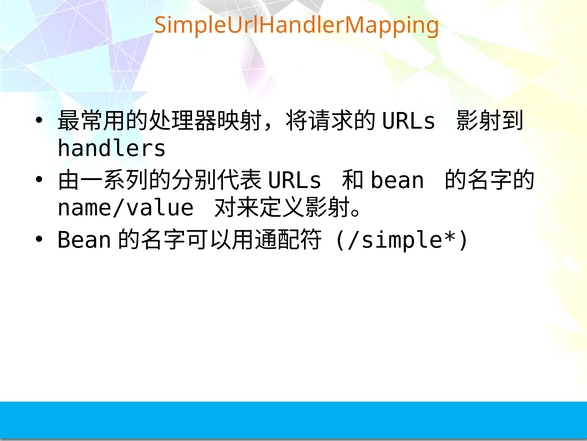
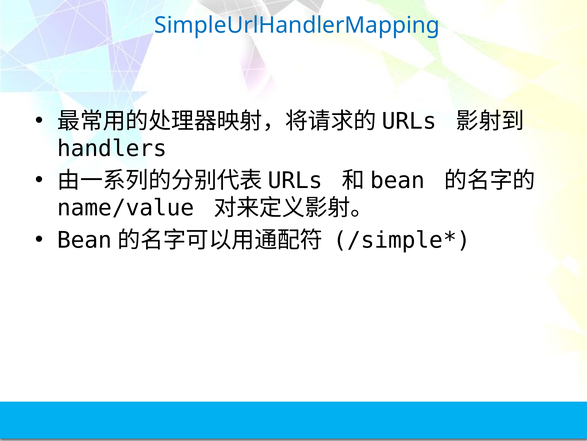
SimpleUrlHandlerMapping colour: orange -> blue
